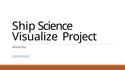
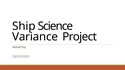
Visualize: Visualize -> Variance
